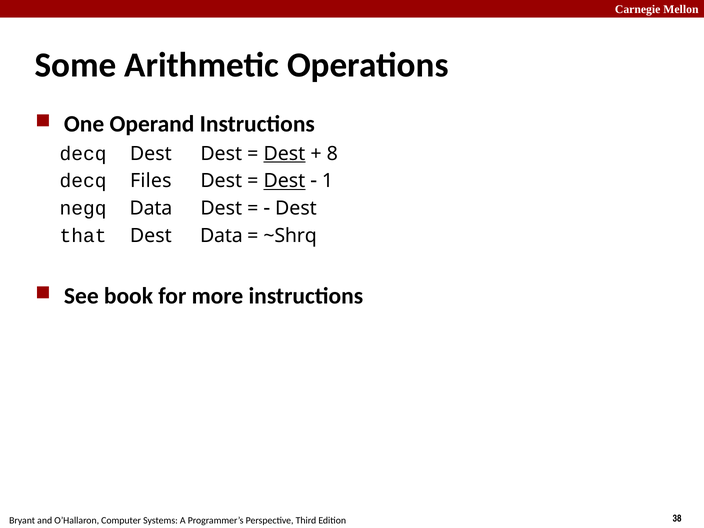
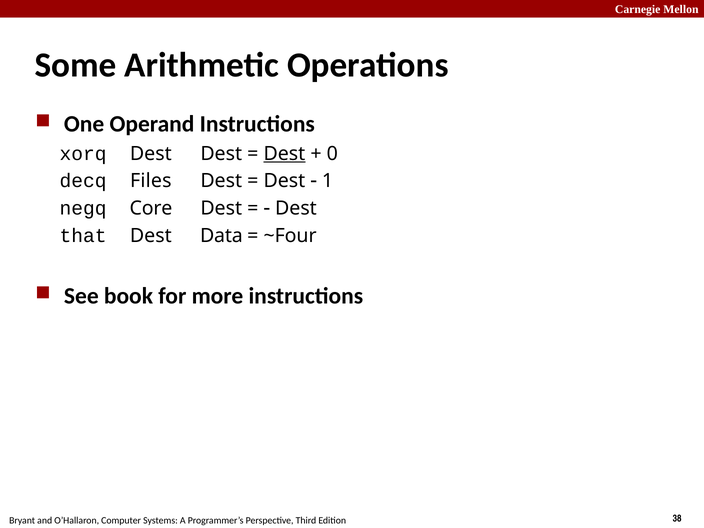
decq at (83, 154): decq -> xorq
8: 8 -> 0
Dest at (284, 181) underline: present -> none
negq Data: Data -> Core
~Shrq: ~Shrq -> ~Four
